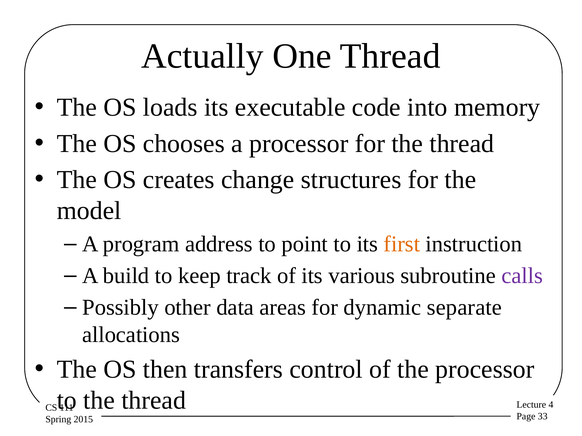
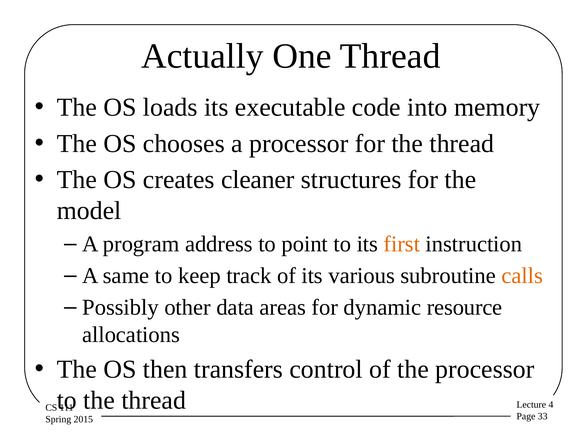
change: change -> cleaner
build: build -> same
calls colour: purple -> orange
separate: separate -> resource
